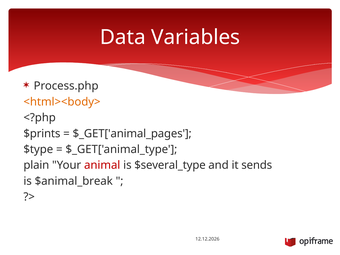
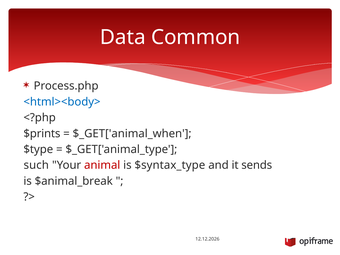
Variables: Variables -> Common
<html><body> colour: orange -> blue
$_GET['animal_pages: $_GET['animal_pages -> $_GET['animal_when
plain: plain -> such
$several_type: $several_type -> $syntax_type
